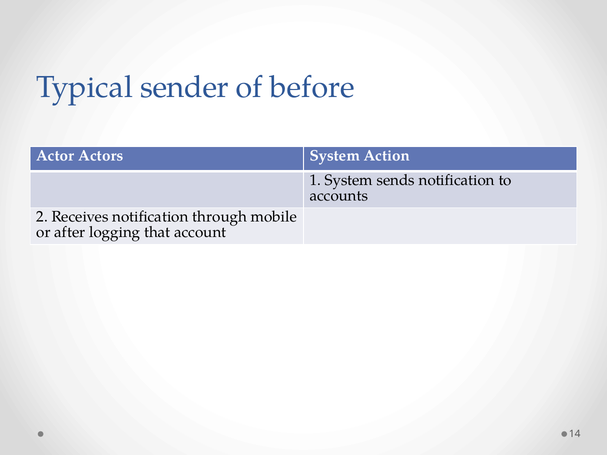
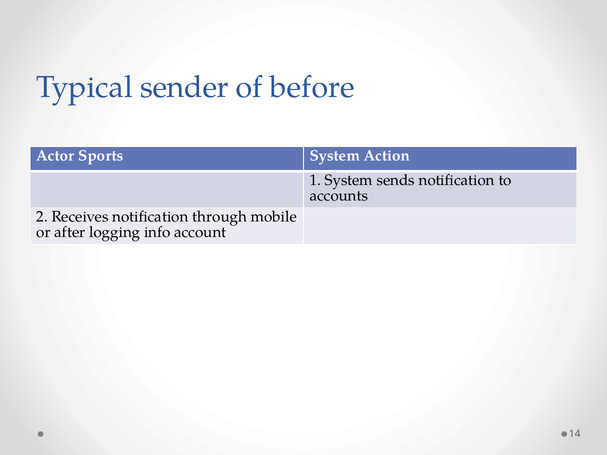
Actors: Actors -> Sports
that: that -> info
